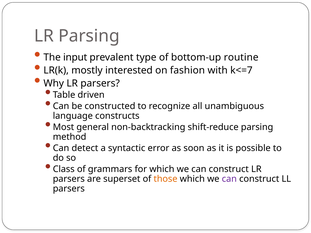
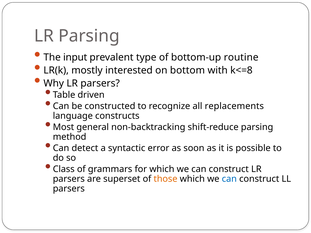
fashion: fashion -> bottom
k<=7: k<=7 -> k<=8
unambiguous: unambiguous -> replacements
can at (229, 179) colour: purple -> blue
